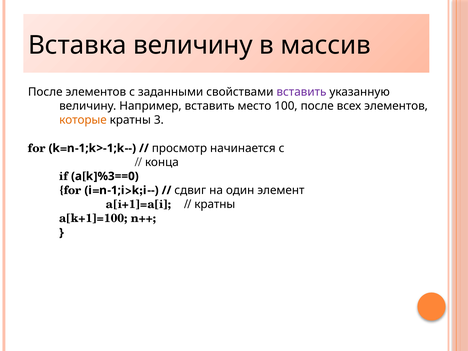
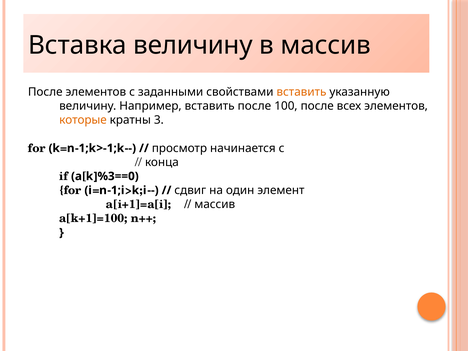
вставить at (301, 92) colour: purple -> orange
вставить место: место -> после
кратны at (215, 204): кратны -> массив
